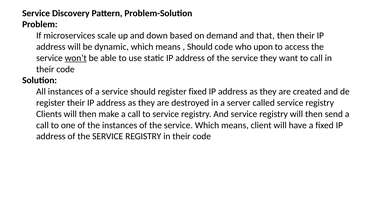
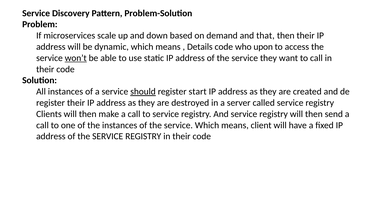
Should at (200, 47): Should -> Details
should at (143, 92) underline: none -> present
register fixed: fixed -> start
